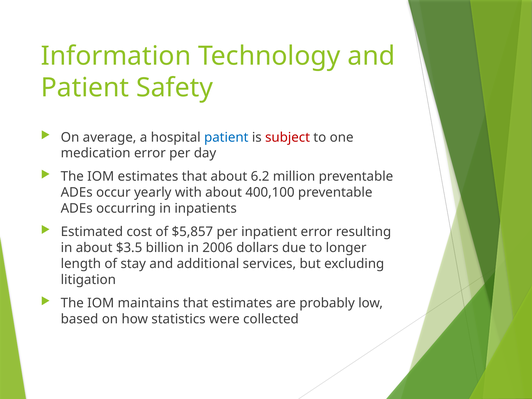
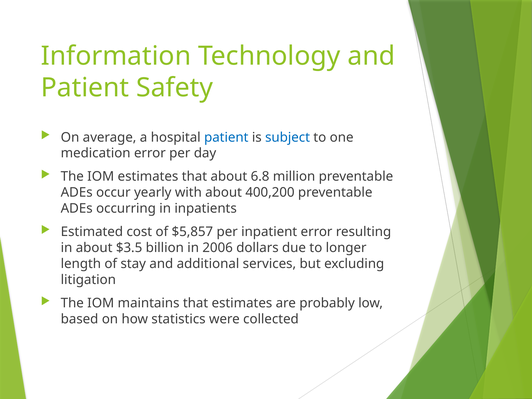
subject colour: red -> blue
6.2: 6.2 -> 6.8
400,100: 400,100 -> 400,200
